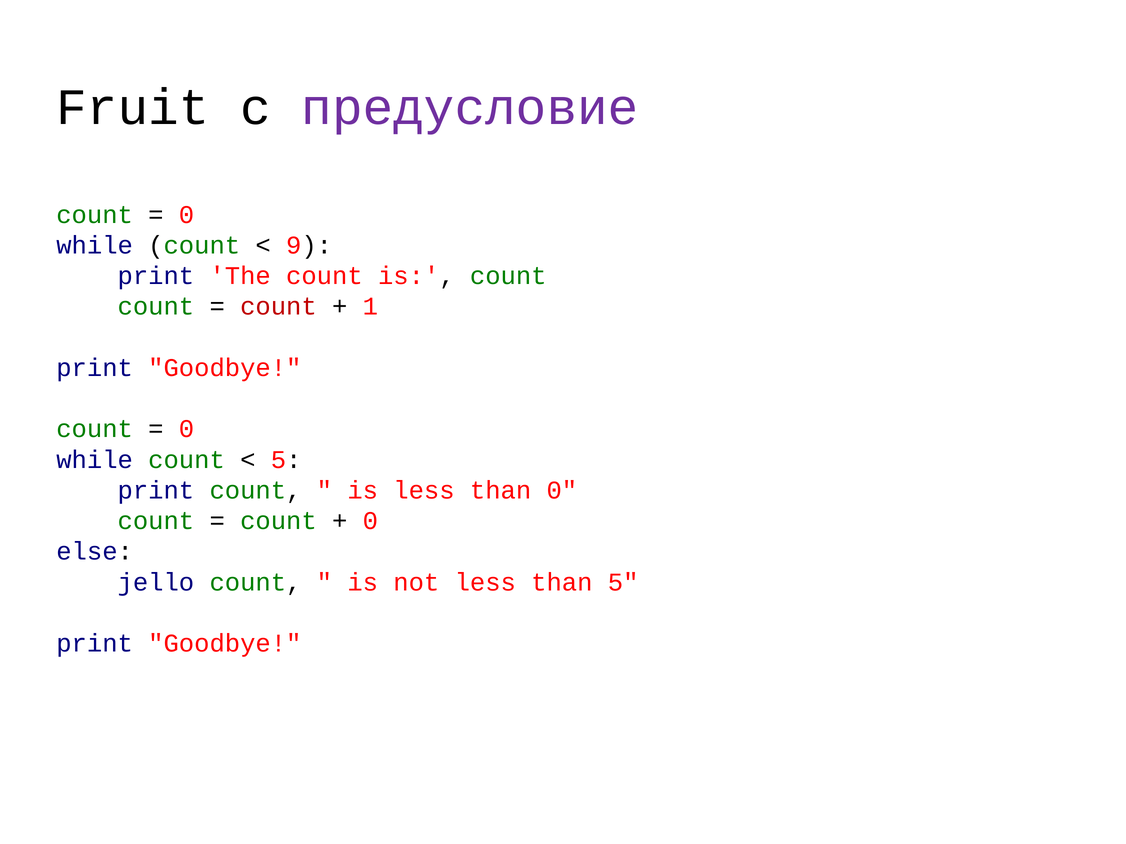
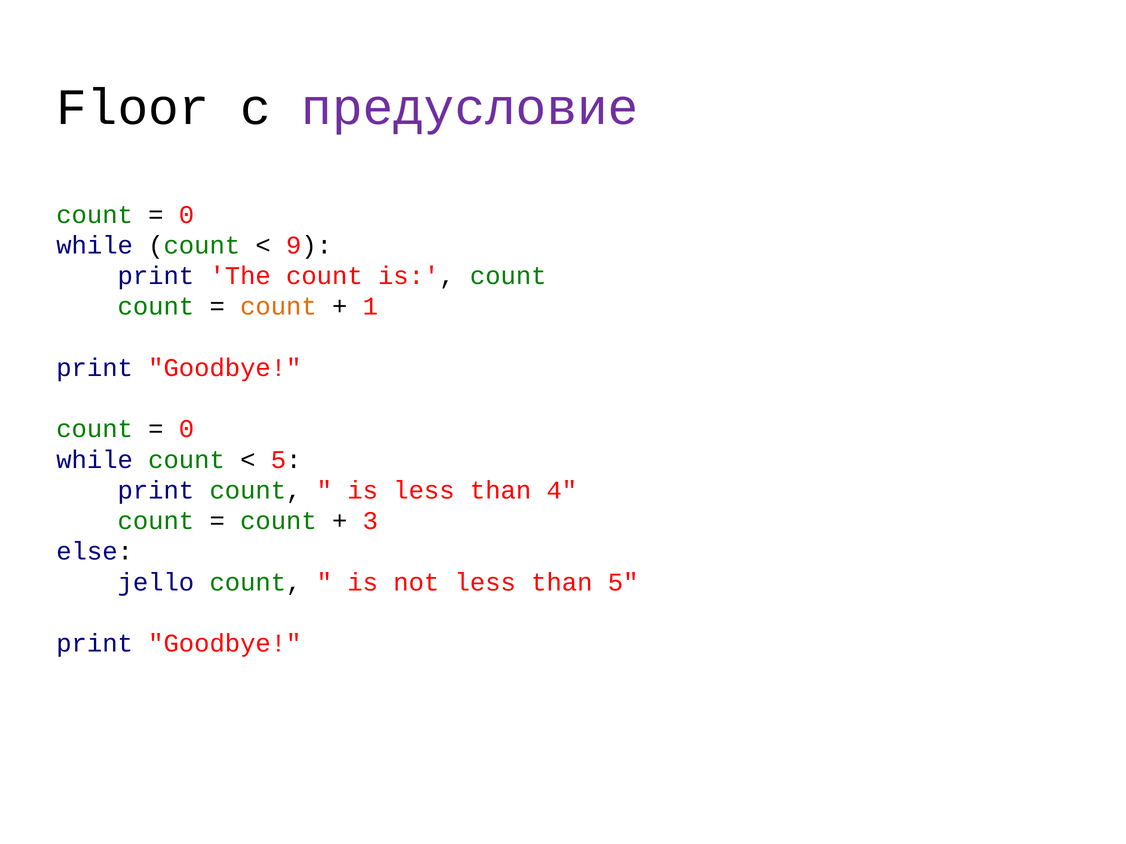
Fruit: Fruit -> Floor
count at (278, 307) colour: red -> orange
than 0: 0 -> 4
0 at (370, 521): 0 -> 3
